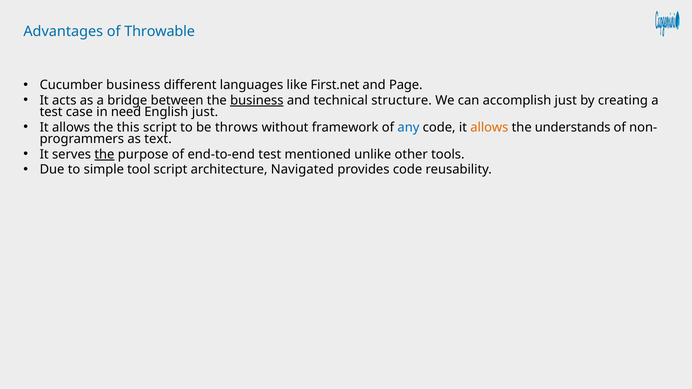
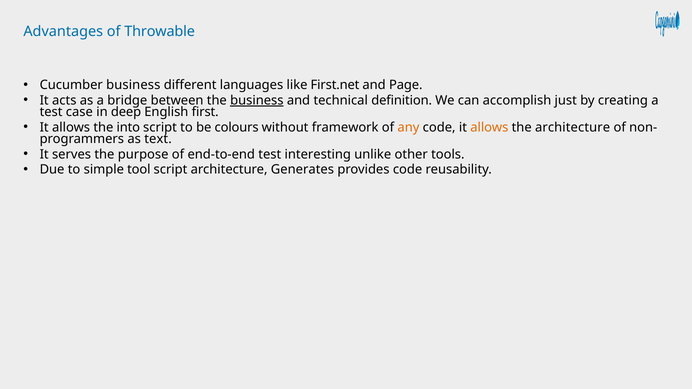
structure: structure -> definition
need: need -> deep
English just: just -> first
this: this -> into
throws: throws -> colours
any colour: blue -> orange
the understands: understands -> architecture
the at (104, 154) underline: present -> none
mentioned: mentioned -> interesting
Navigated: Navigated -> Generates
